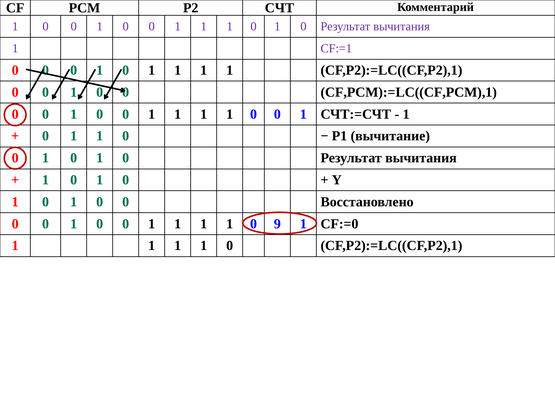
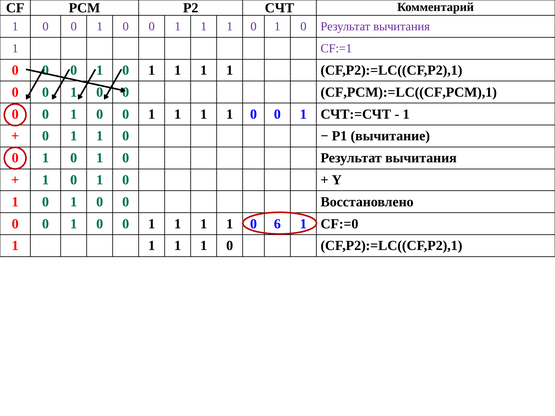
9: 9 -> 6
